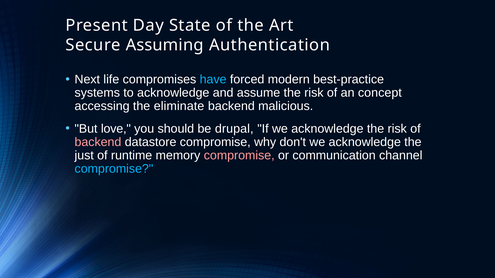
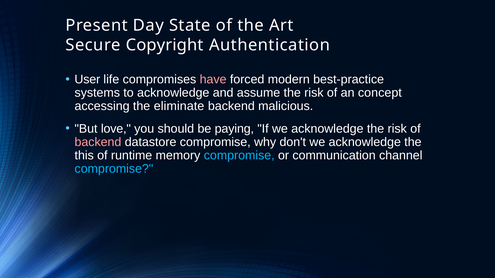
Assuming: Assuming -> Copyright
Next: Next -> User
have colour: light blue -> pink
drupal: drupal -> paying
just: just -> this
compromise at (239, 156) colour: pink -> light blue
